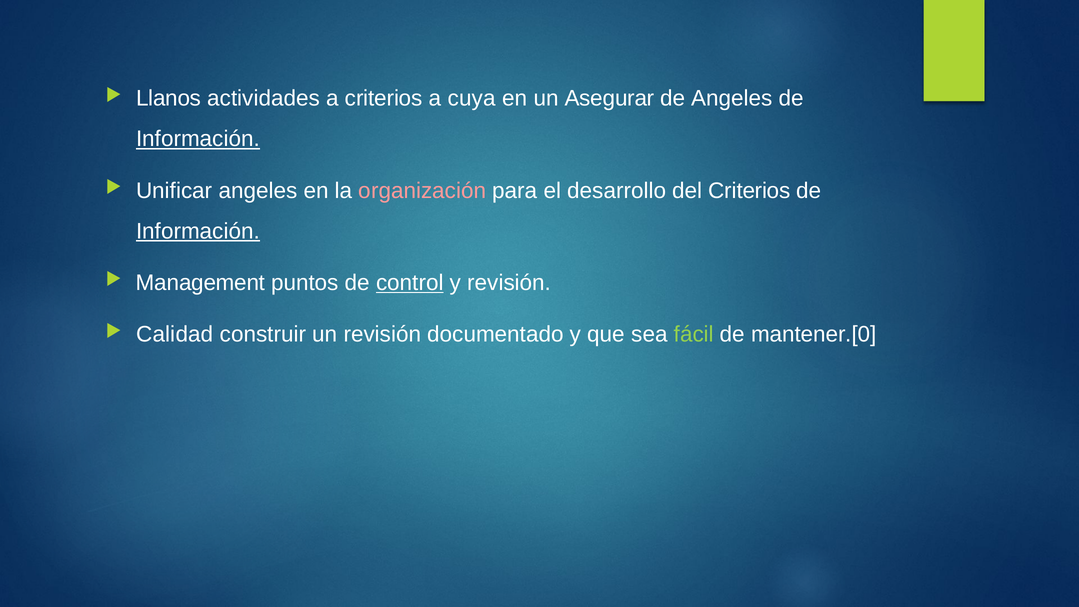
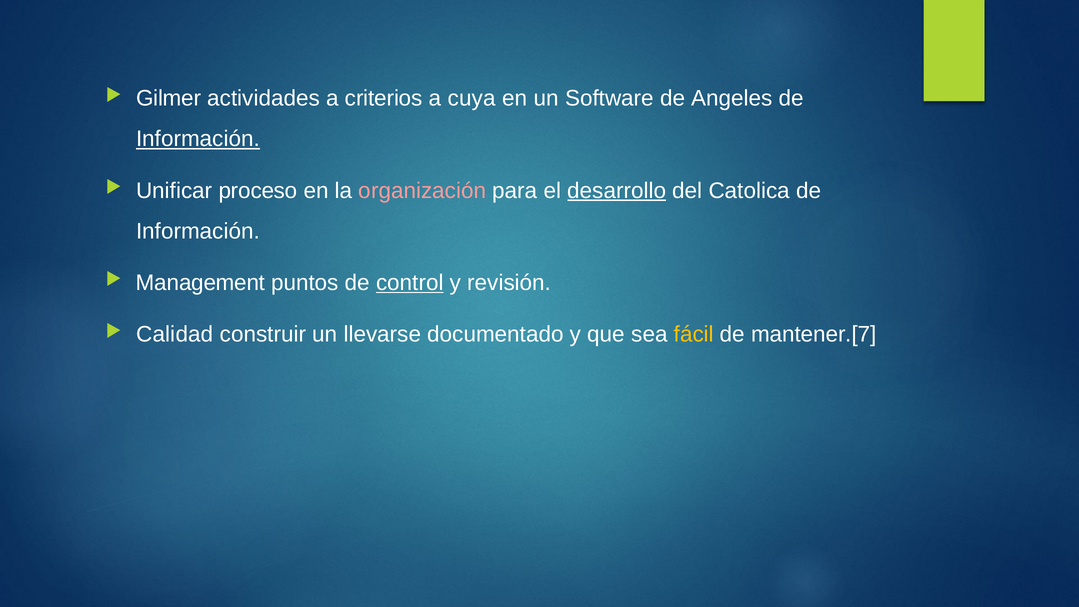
Llanos: Llanos -> Gilmer
Asegurar: Asegurar -> Software
Unificar angeles: angeles -> proceso
desarrollo underline: none -> present
del Criterios: Criterios -> Catolica
Información at (198, 231) underline: present -> none
un revisión: revisión -> llevarse
fácil colour: light green -> yellow
mantener.[0: mantener.[0 -> mantener.[7
